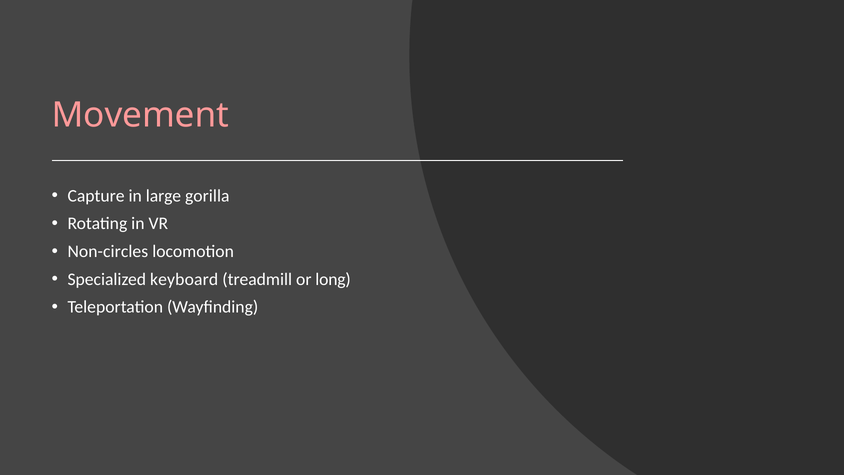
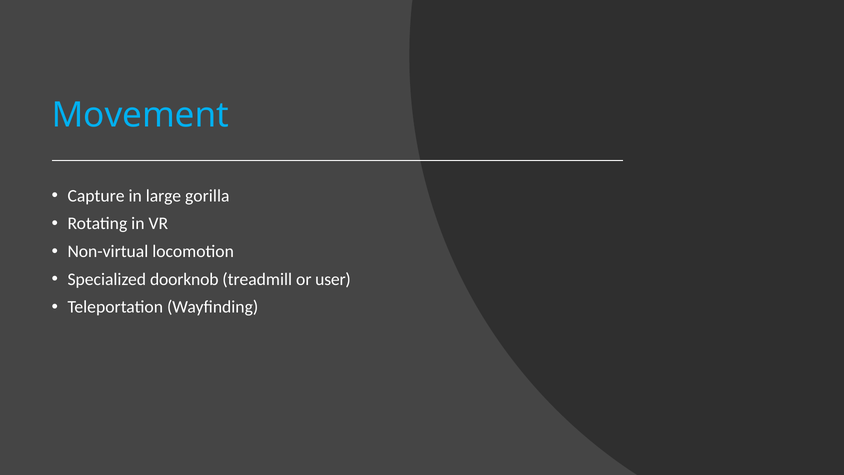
Movement colour: pink -> light blue
Non-circles: Non-circles -> Non-virtual
keyboard: keyboard -> doorknob
long: long -> user
